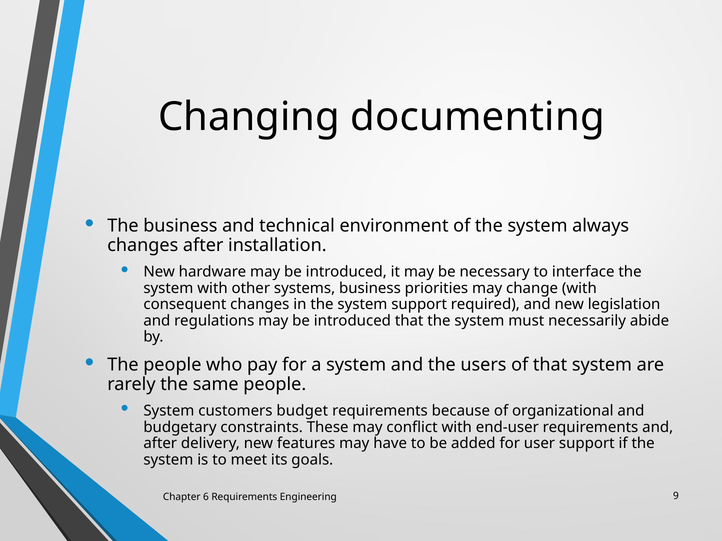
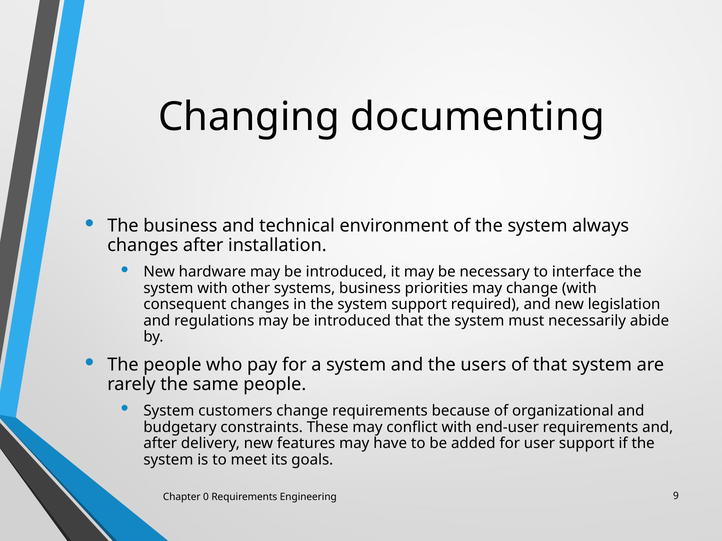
customers budget: budget -> change
6: 6 -> 0
